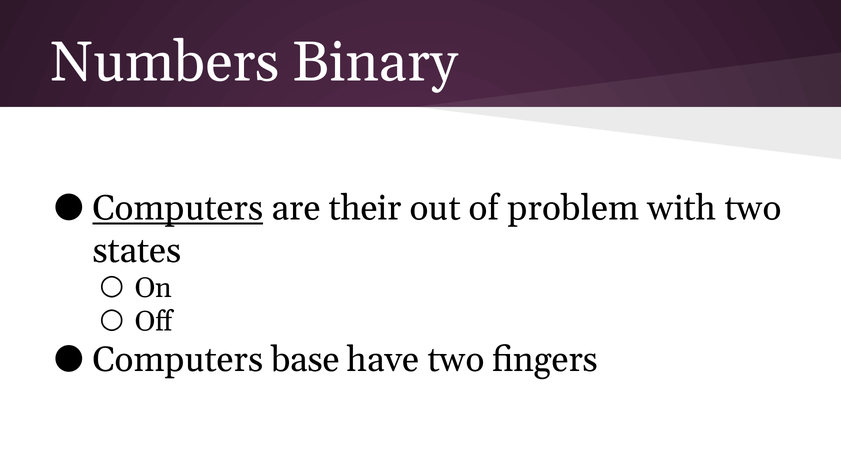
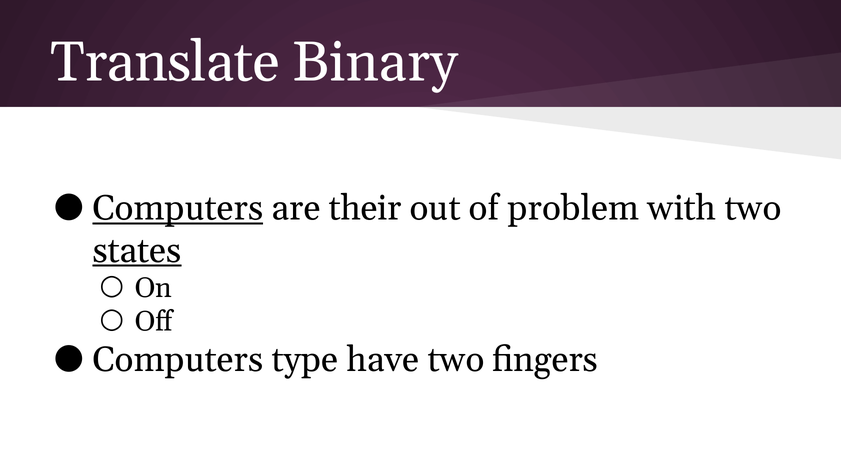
Numbers: Numbers -> Translate
states underline: none -> present
base: base -> type
